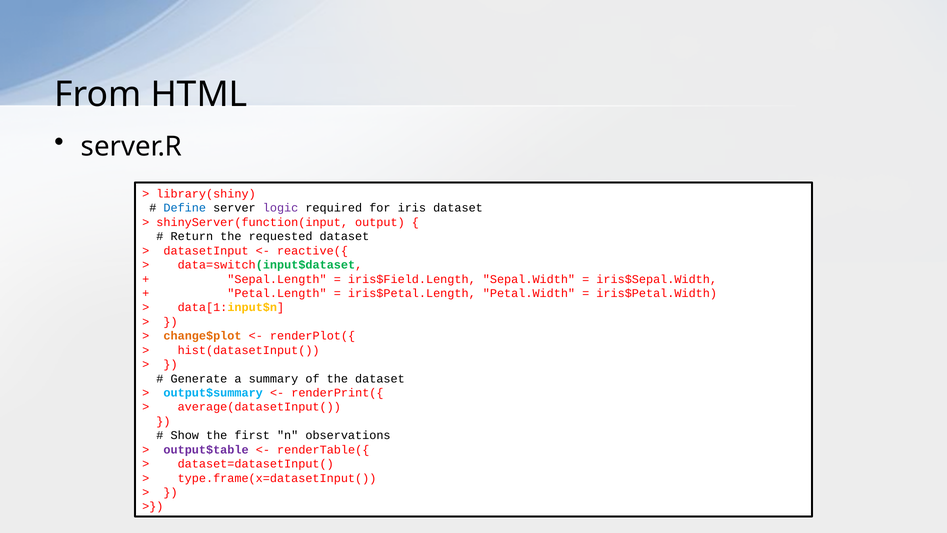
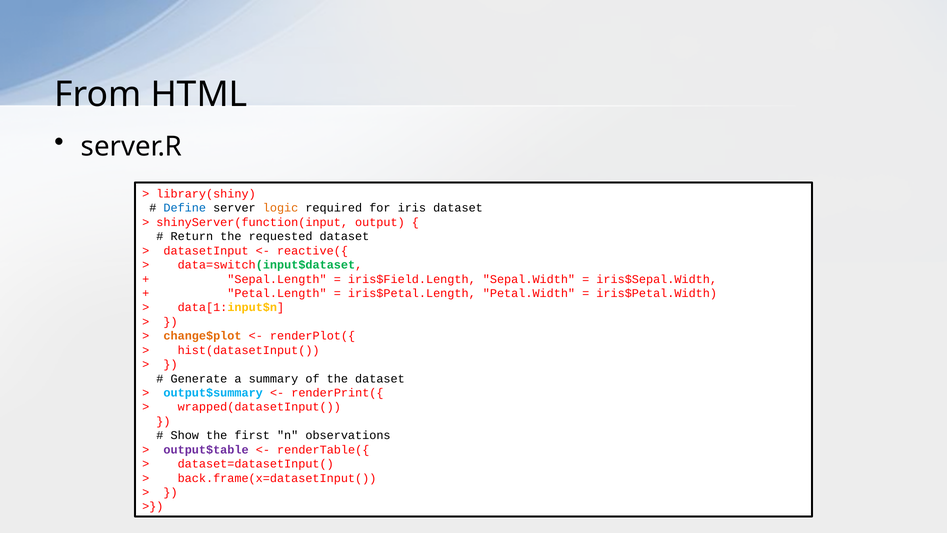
logic colour: purple -> orange
average(datasetInput(: average(datasetInput( -> wrapped(datasetInput(
type.frame(x=datasetInput(: type.frame(x=datasetInput( -> back.frame(x=datasetInput(
